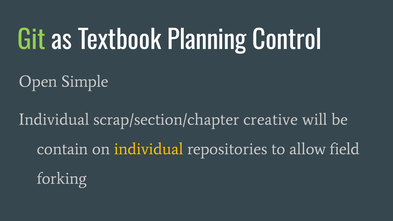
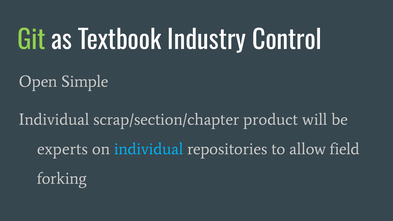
Planning: Planning -> Industry
creative: creative -> product
contain: contain -> experts
individual at (149, 149) colour: yellow -> light blue
